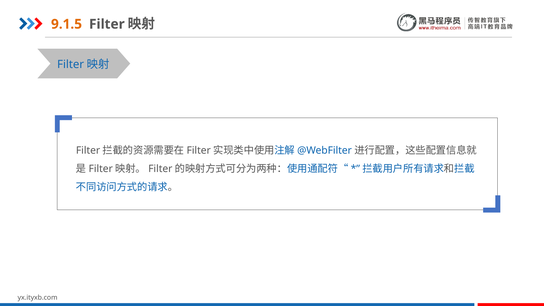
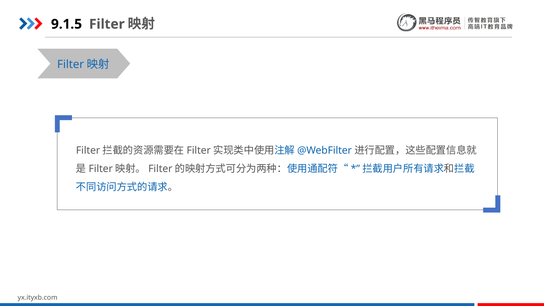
9.1.5 colour: orange -> black
